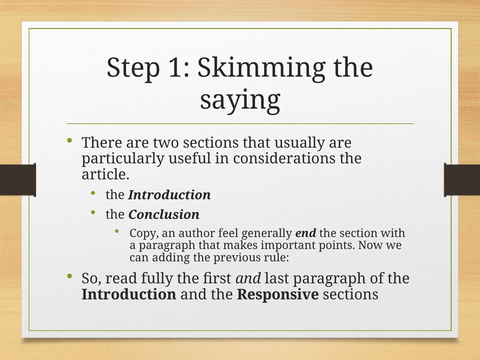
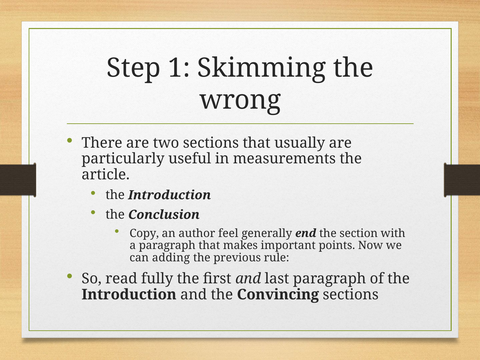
saying: saying -> wrong
considerations: considerations -> measurements
Responsive: Responsive -> Convincing
